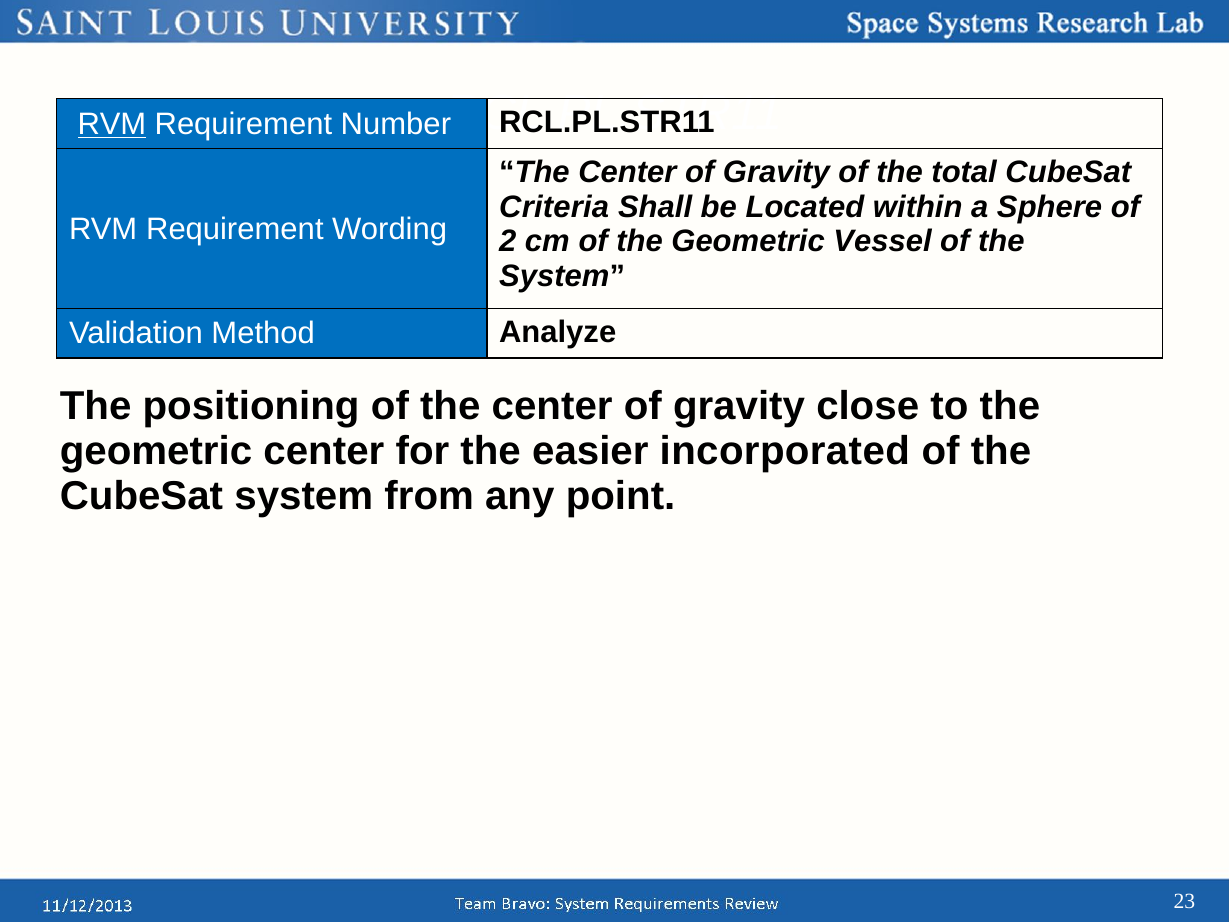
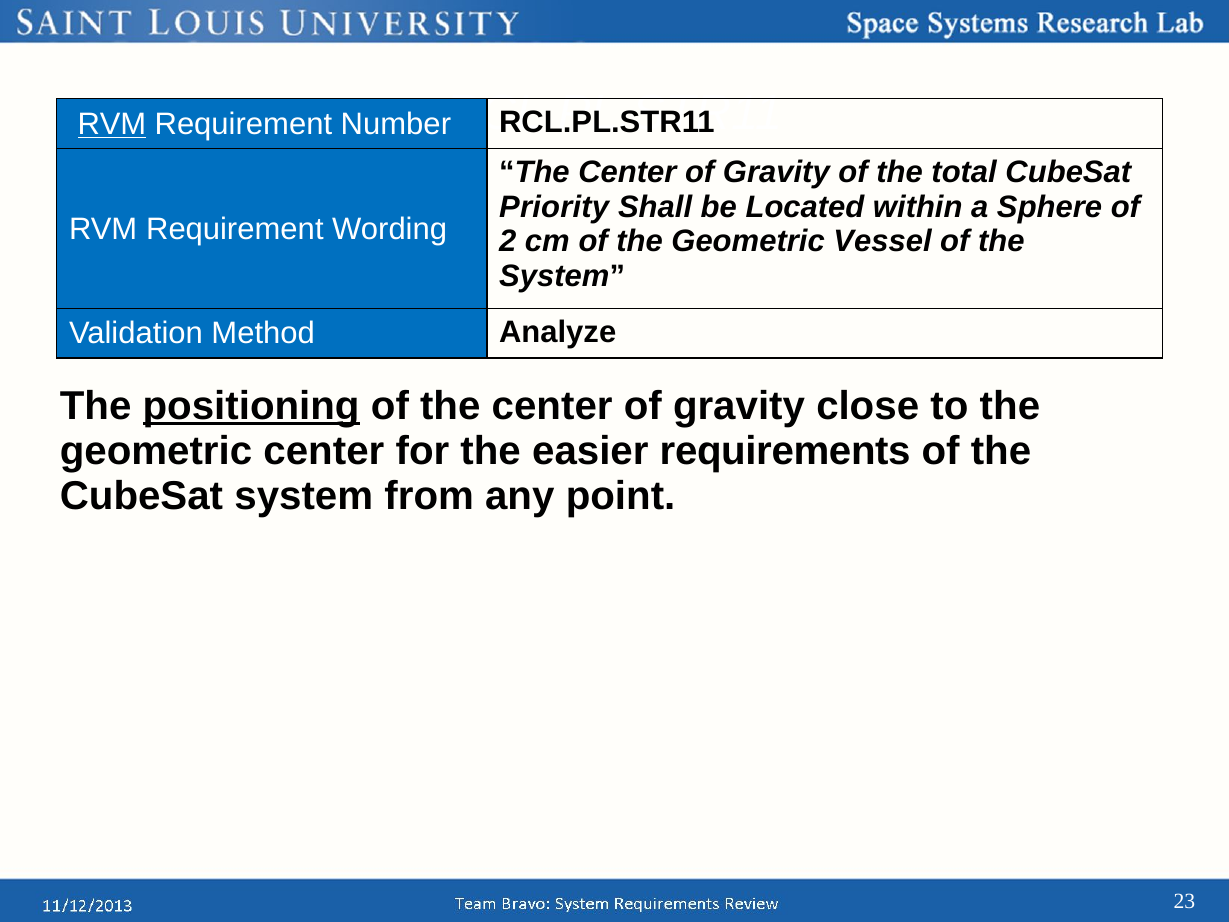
Criteria: Criteria -> Priority
positioning underline: none -> present
incorporated: incorporated -> requirements
